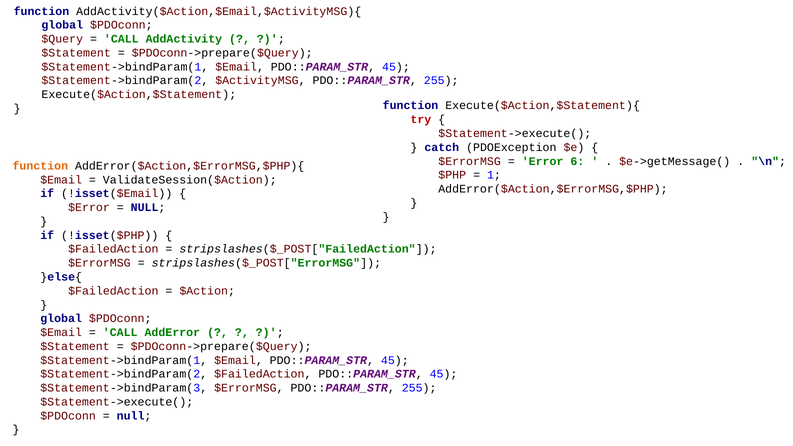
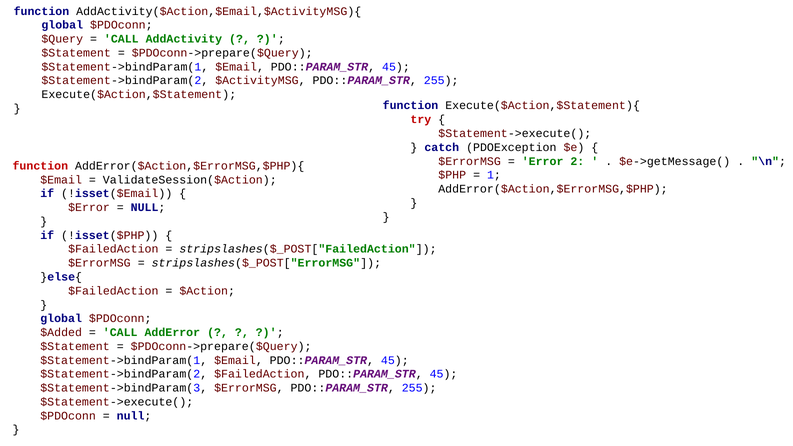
6: 6 -> 2
function at (40, 166) colour: orange -> red
$Email at (61, 333): $Email -> $Added
